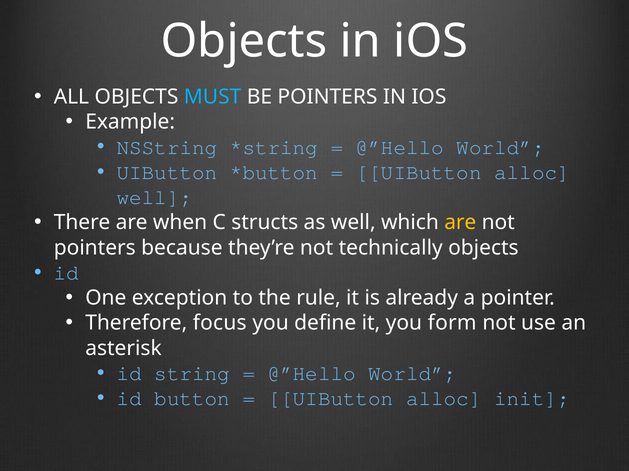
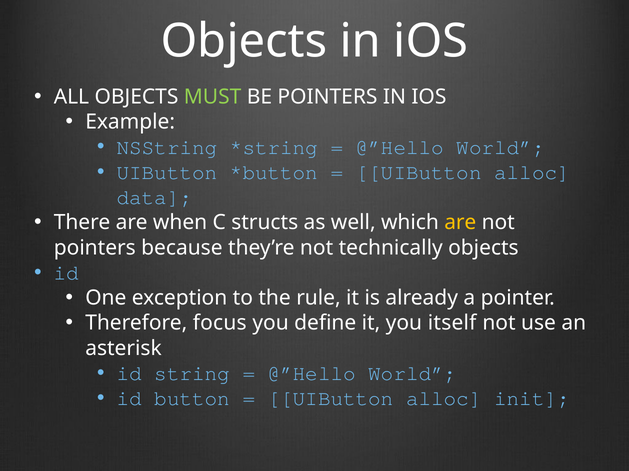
MUST colour: light blue -> light green
well at (154, 198): well -> data
form: form -> itself
